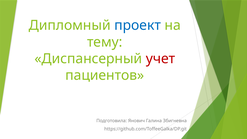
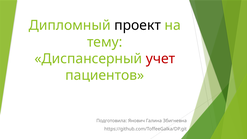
проект colour: blue -> black
